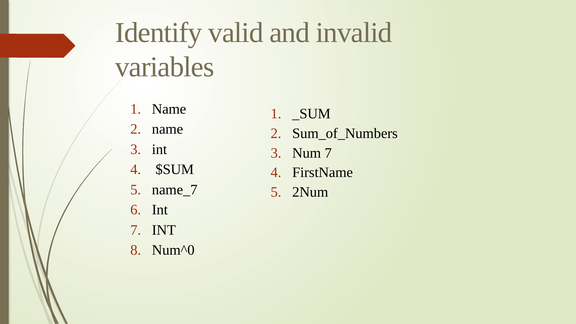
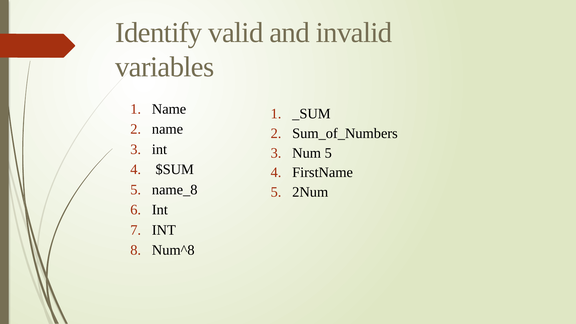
Num 7: 7 -> 5
name_7: name_7 -> name_8
Num^0: Num^0 -> Num^8
